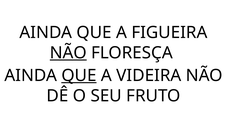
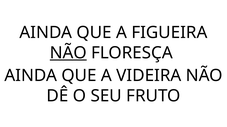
QUE at (79, 76) underline: present -> none
